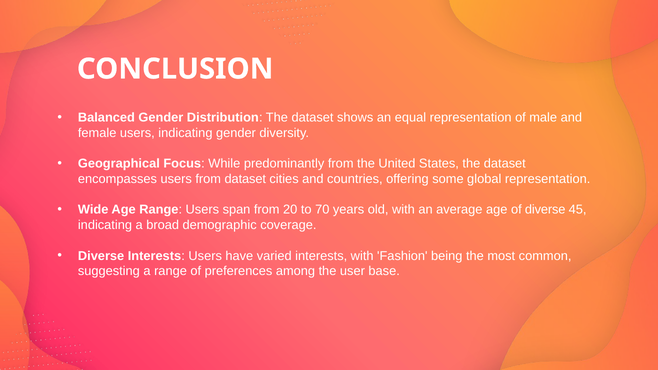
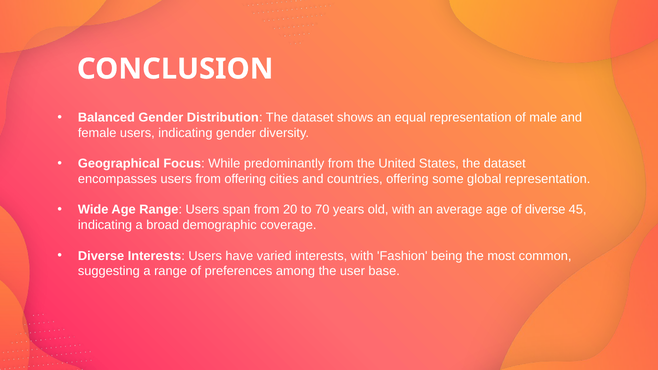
from dataset: dataset -> offering
